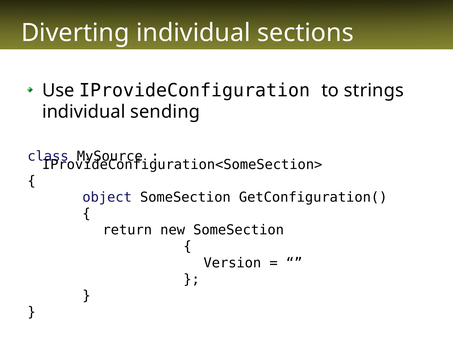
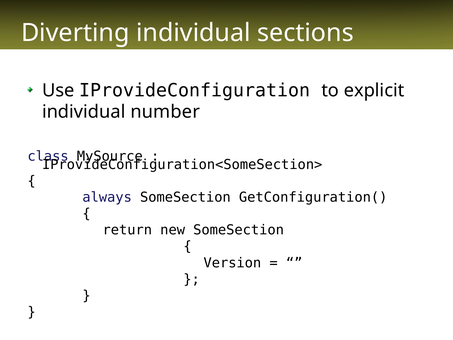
strings: strings -> explicit
sending: sending -> number
object: object -> always
